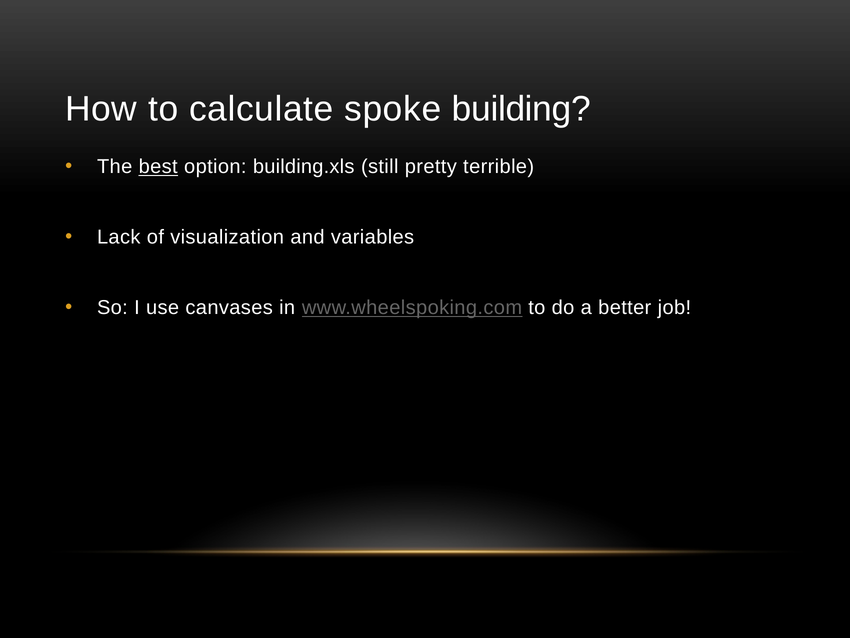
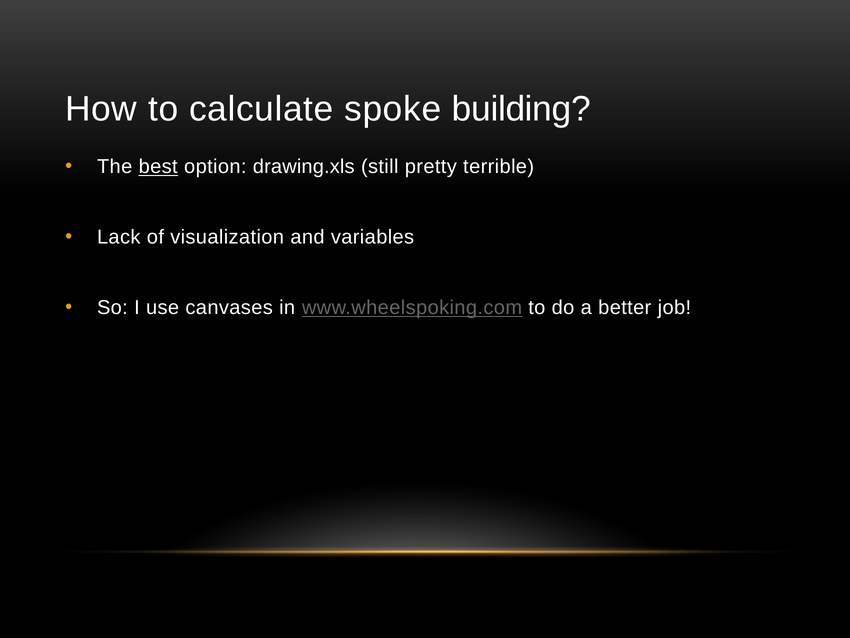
building.xls: building.xls -> drawing.xls
